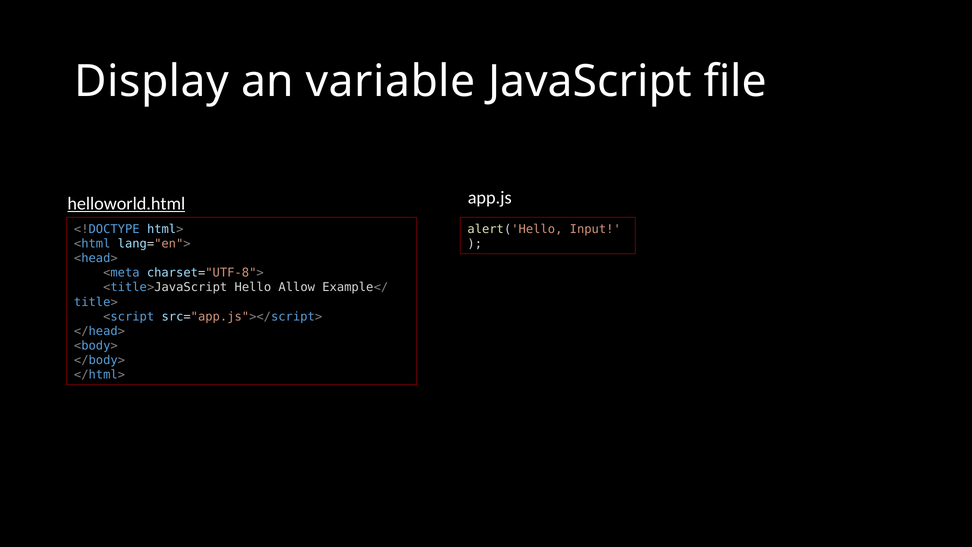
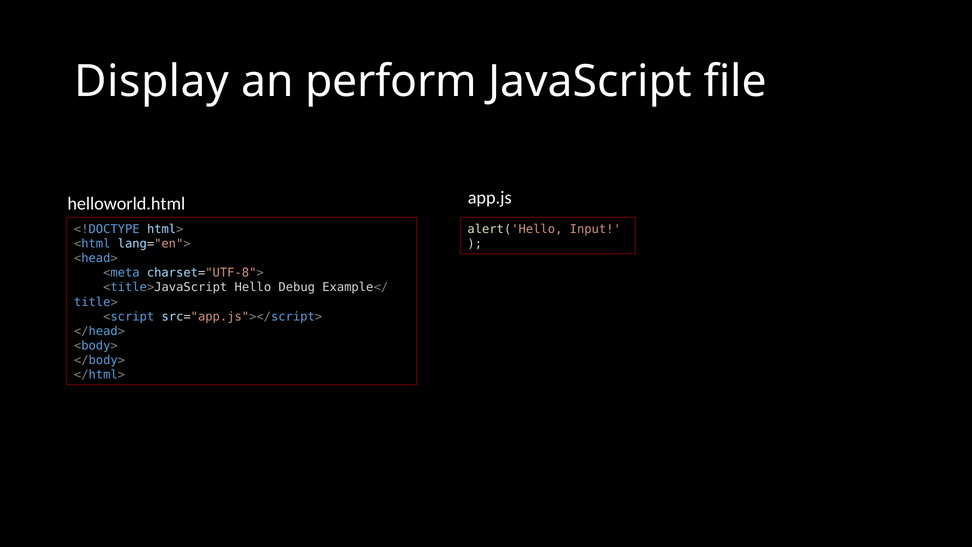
variable: variable -> perform
helloworld.html underline: present -> none
Allow: Allow -> Debug
